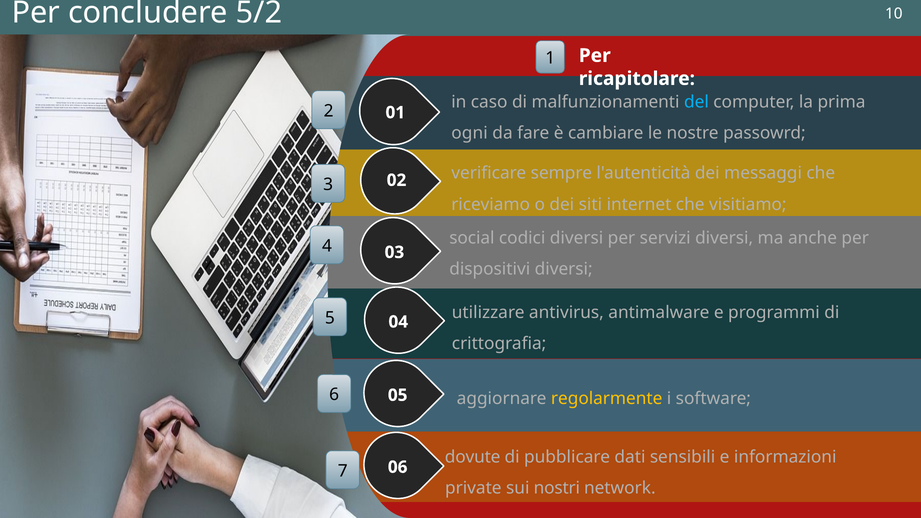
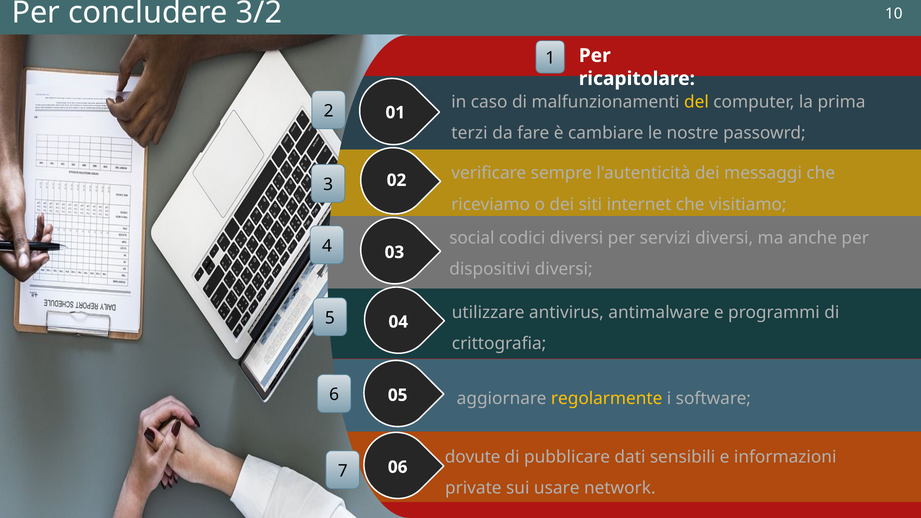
5/2: 5/2 -> 3/2
del colour: light blue -> yellow
ogni: ogni -> terzi
nostri: nostri -> usare
